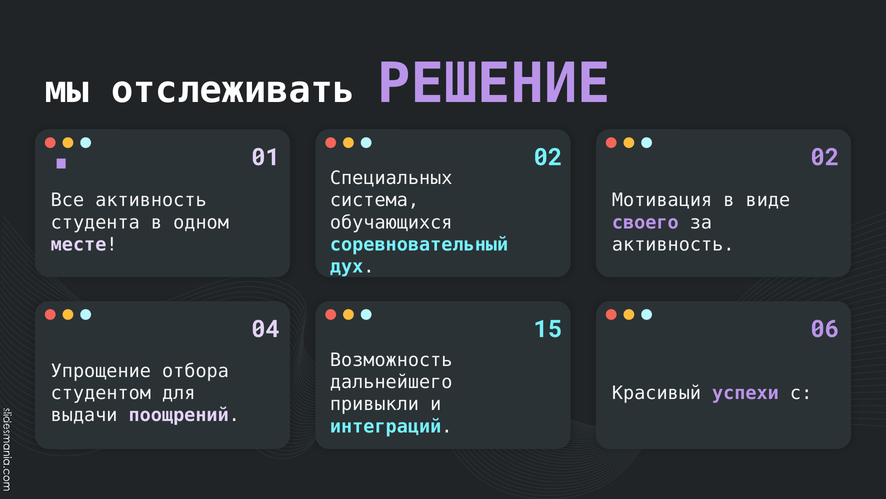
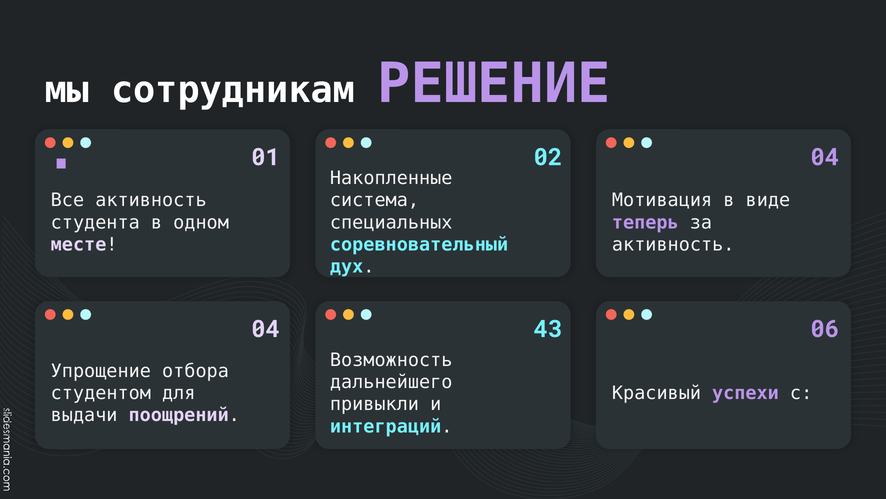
отслеживать: отслеживать -> сотрудникам
02 02: 02 -> 04
Специальных: Специальных -> Накопленные
обучающихся: обучающихся -> специальных
своего: своего -> теперь
15: 15 -> 43
